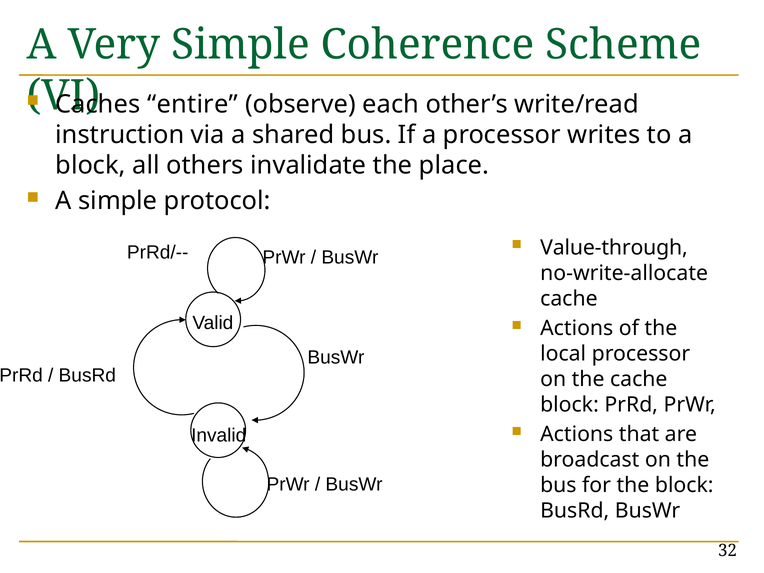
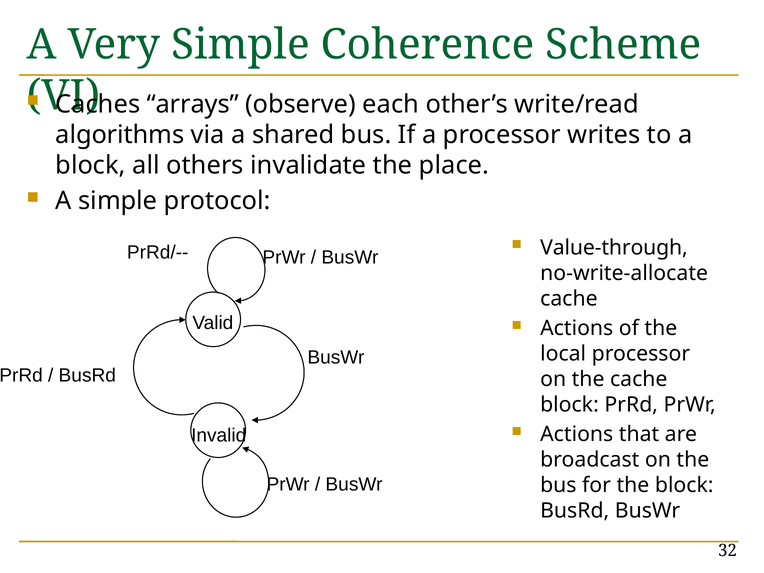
entire: entire -> arrays
instruction: instruction -> algorithms
